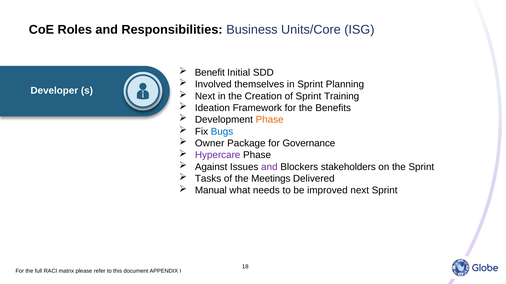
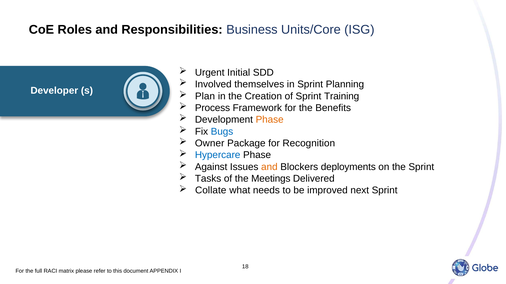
Benefit: Benefit -> Urgent
Next at (205, 96): Next -> Plan
Ideation: Ideation -> Process
Governance: Governance -> Recognition
Hypercare colour: purple -> blue
and at (269, 167) colour: purple -> orange
stakeholders: stakeholders -> deployments
Manual: Manual -> Collate
